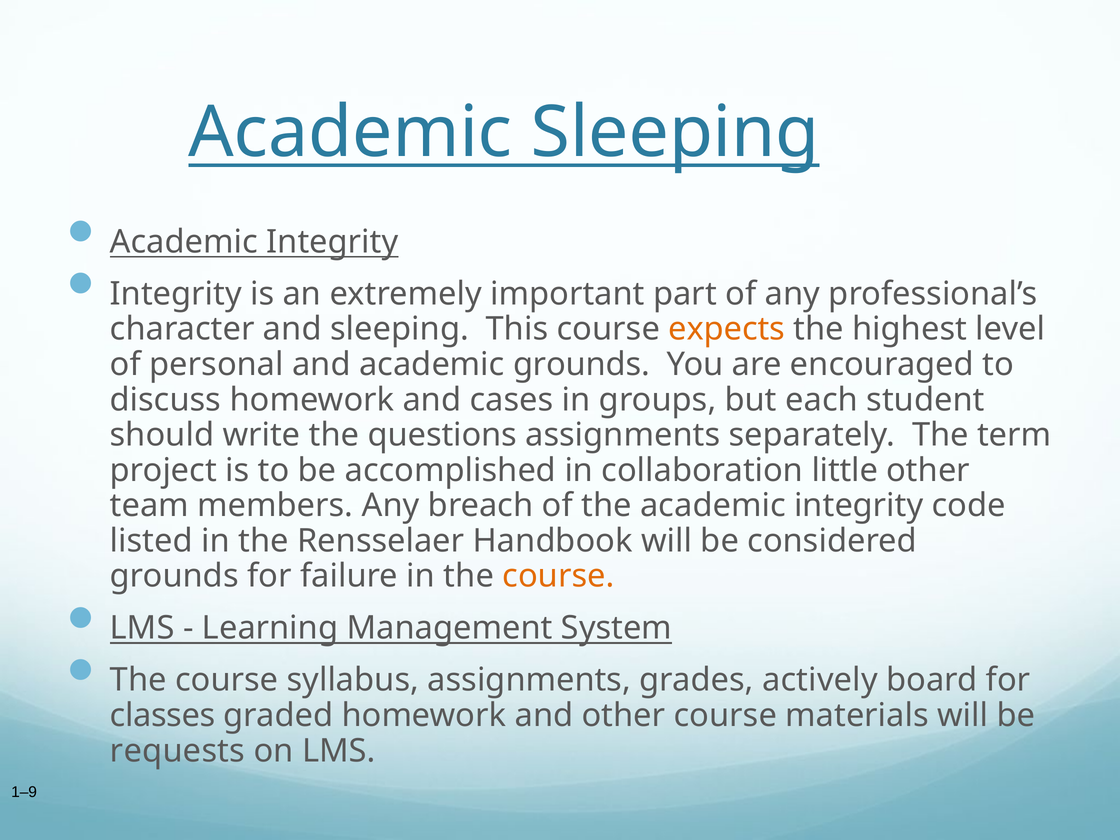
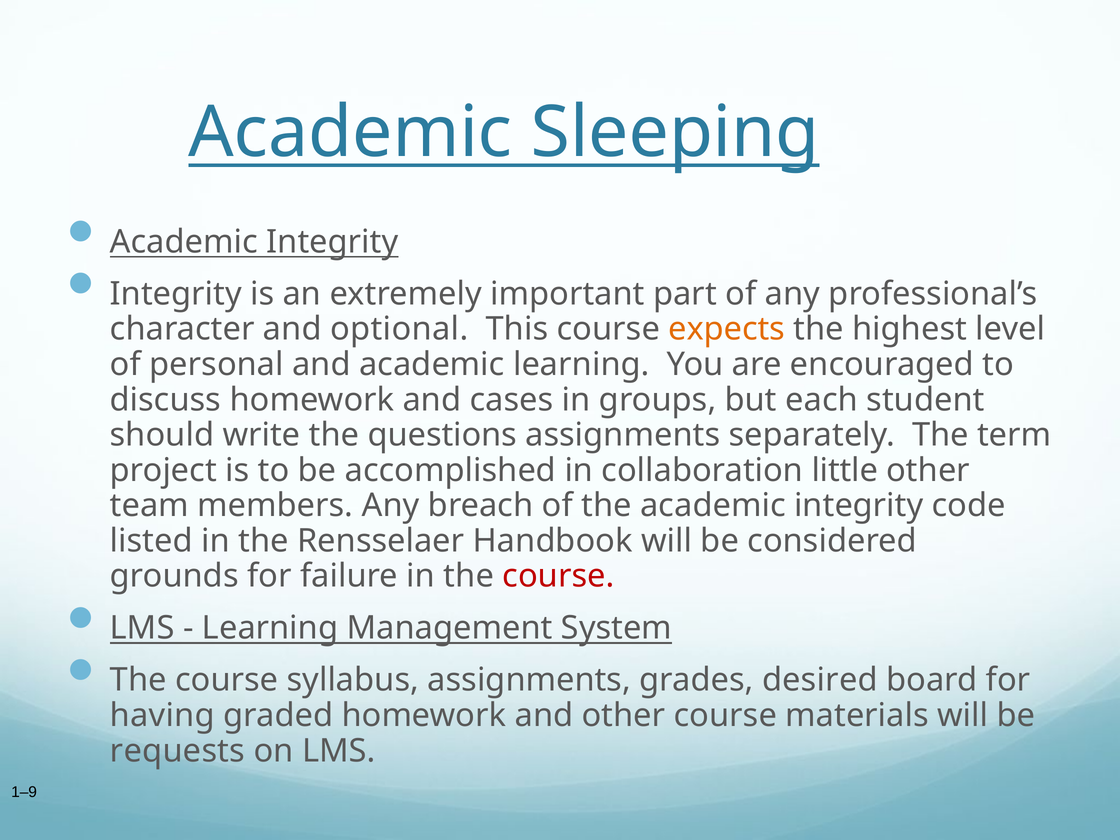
and sleeping: sleeping -> optional
academic grounds: grounds -> learning
course at (558, 576) colour: orange -> red
actively: actively -> desired
classes: classes -> having
